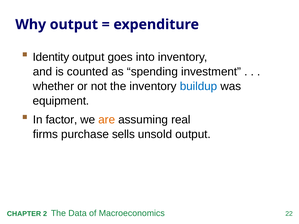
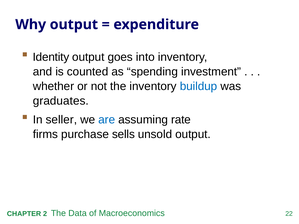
equipment: equipment -> graduates
factor: factor -> seller
are colour: orange -> blue
real: real -> rate
